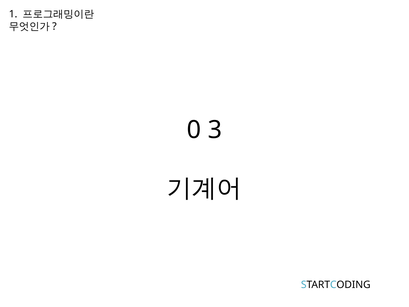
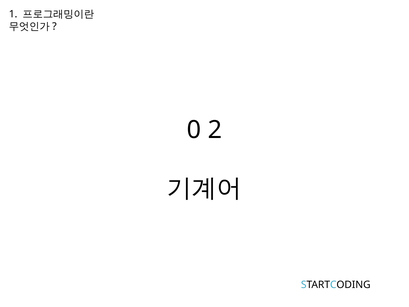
3: 3 -> 2
